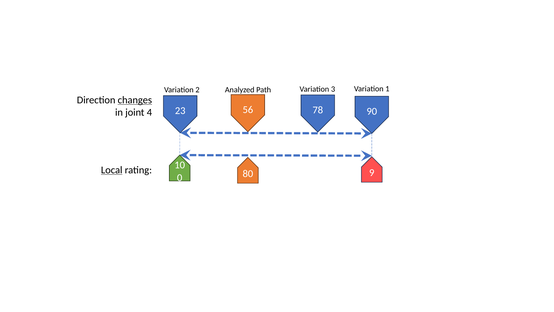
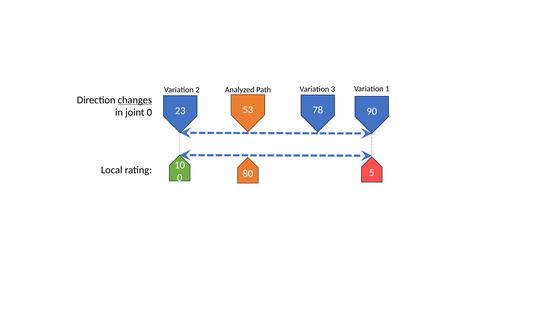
56: 56 -> 53
joint 4: 4 -> 0
Local underline: present -> none
9: 9 -> 5
